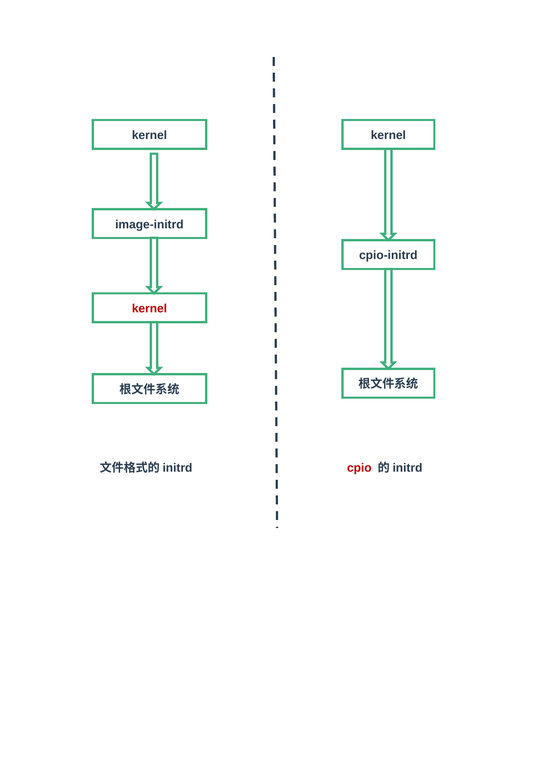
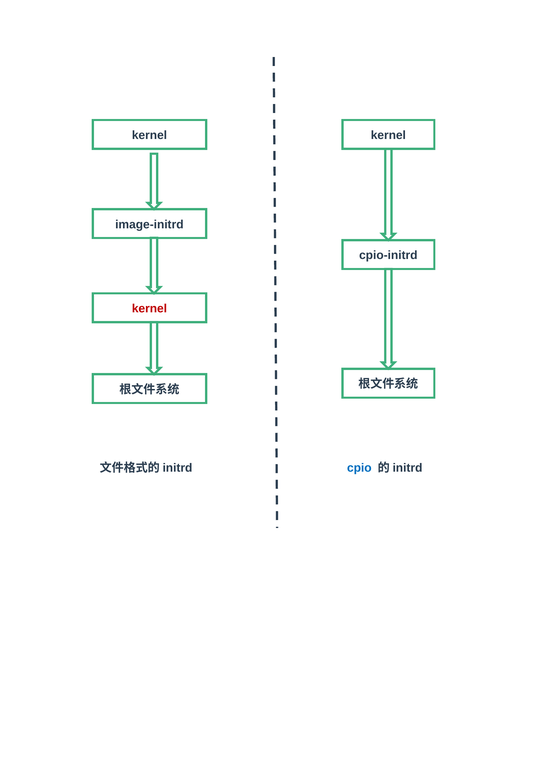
cpio colour: red -> blue
